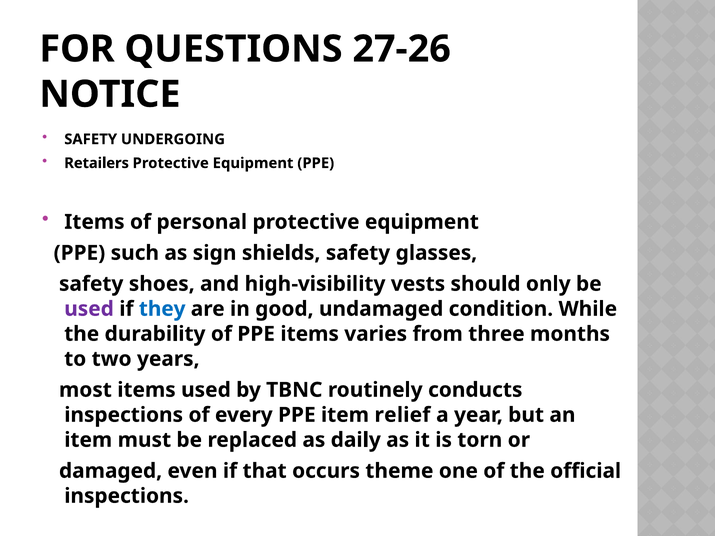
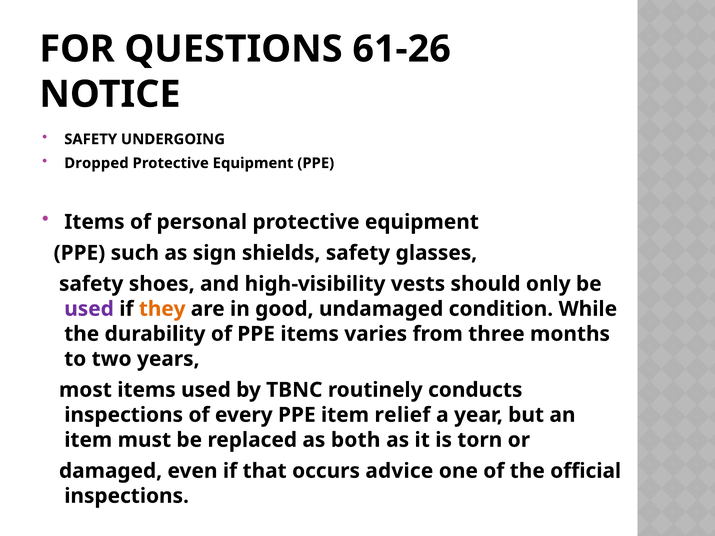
27-26: 27-26 -> 61-26
Retailers: Retailers -> Dropped
they colour: blue -> orange
daily: daily -> both
theme: theme -> advice
